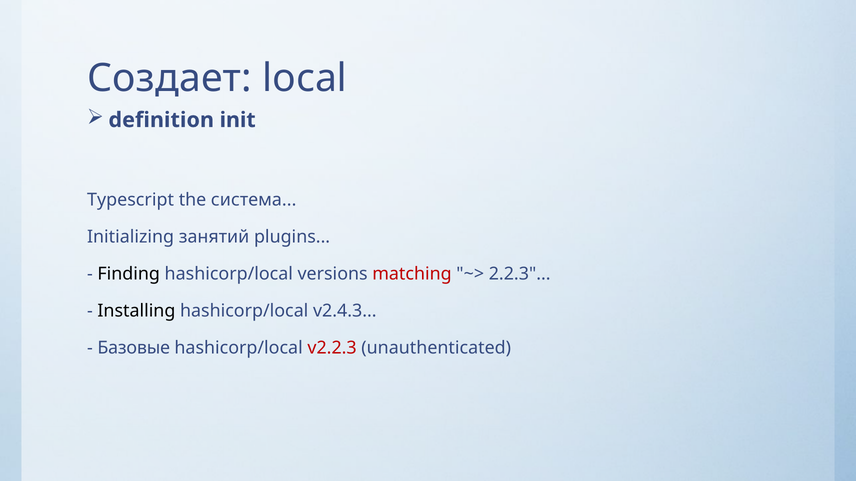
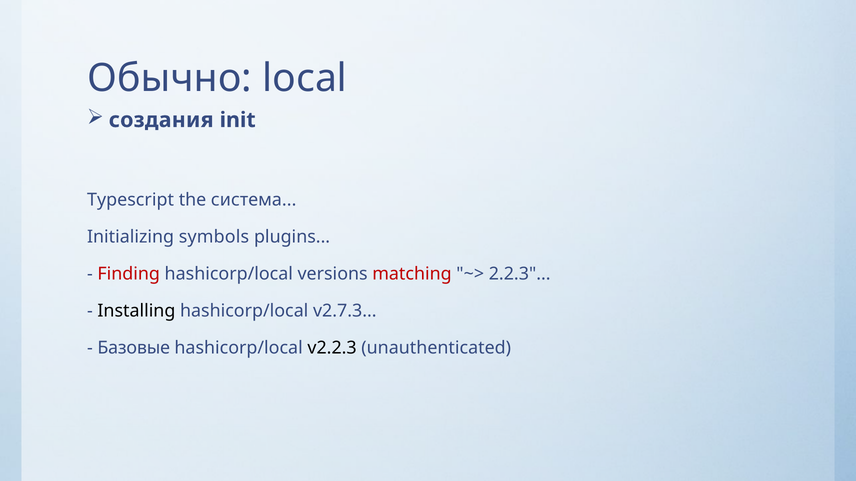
Создает: Создает -> Обычно
definition: definition -> создания
занятий: занятий -> symbols
Finding colour: black -> red
v2.4.3: v2.4.3 -> v2.7.3
v2.2.3 colour: red -> black
